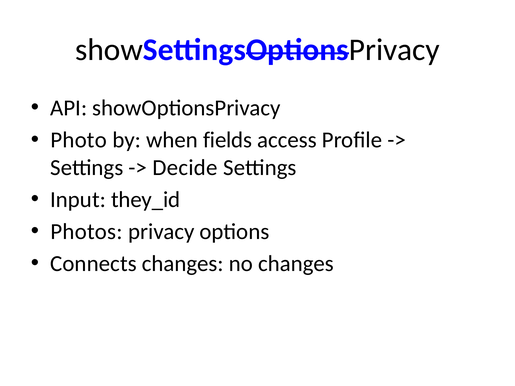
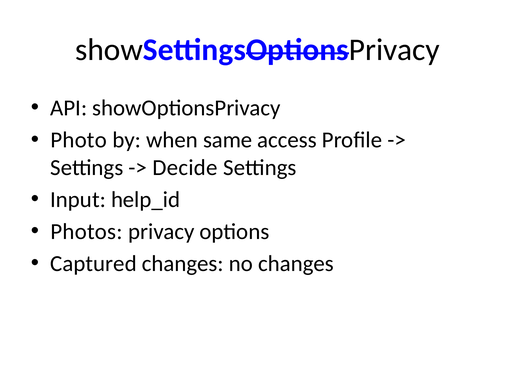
fields: fields -> same
they_id: they_id -> help_id
Connects: Connects -> Captured
